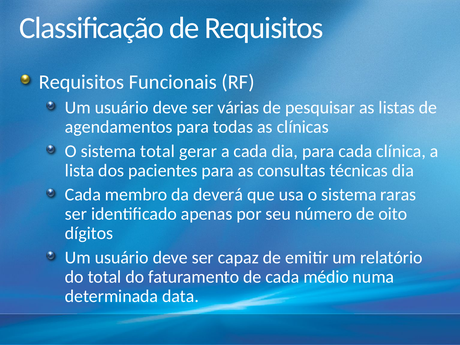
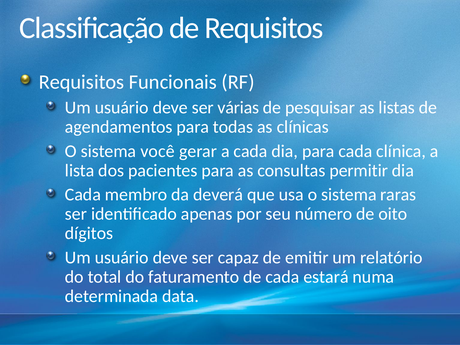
sistema total: total -> você
técnicas: técnicas -> permitir
médio: médio -> estará
